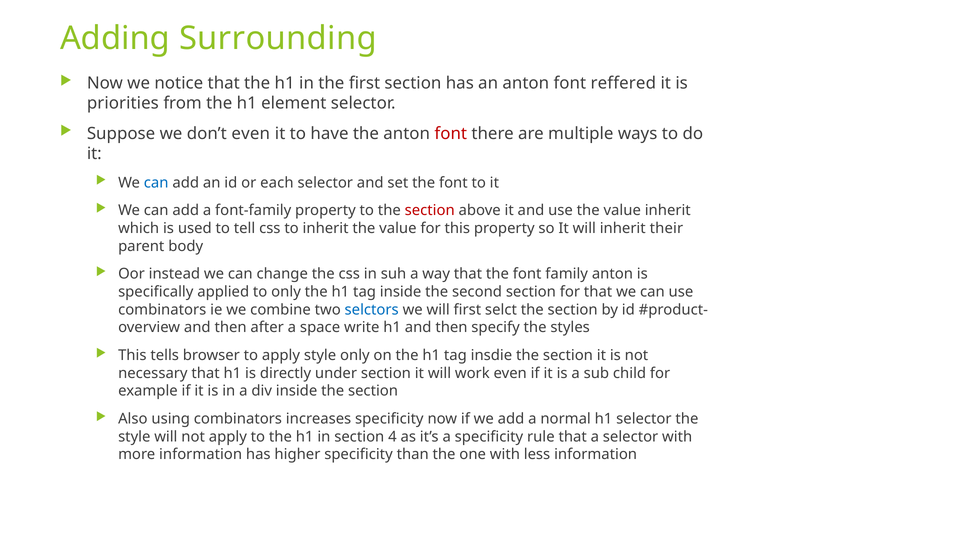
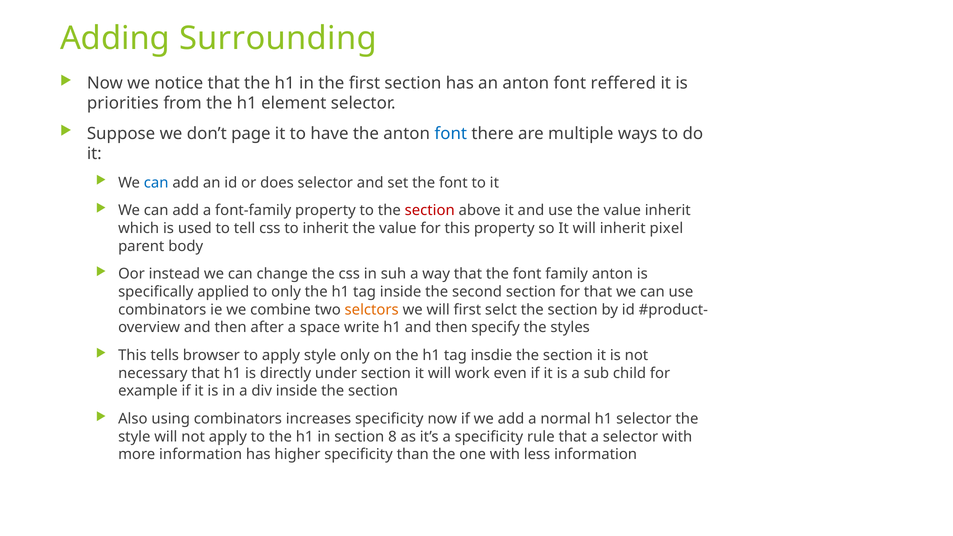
don’t even: even -> page
font at (451, 133) colour: red -> blue
each: each -> does
their: their -> pixel
selctors colour: blue -> orange
4: 4 -> 8
